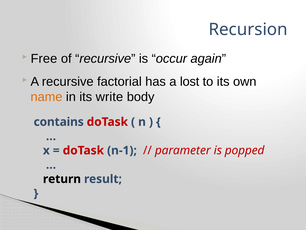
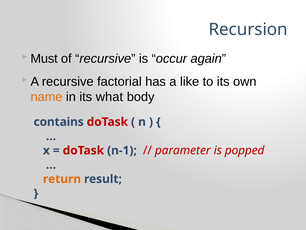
Free: Free -> Must
lost: lost -> like
write: write -> what
return colour: black -> orange
